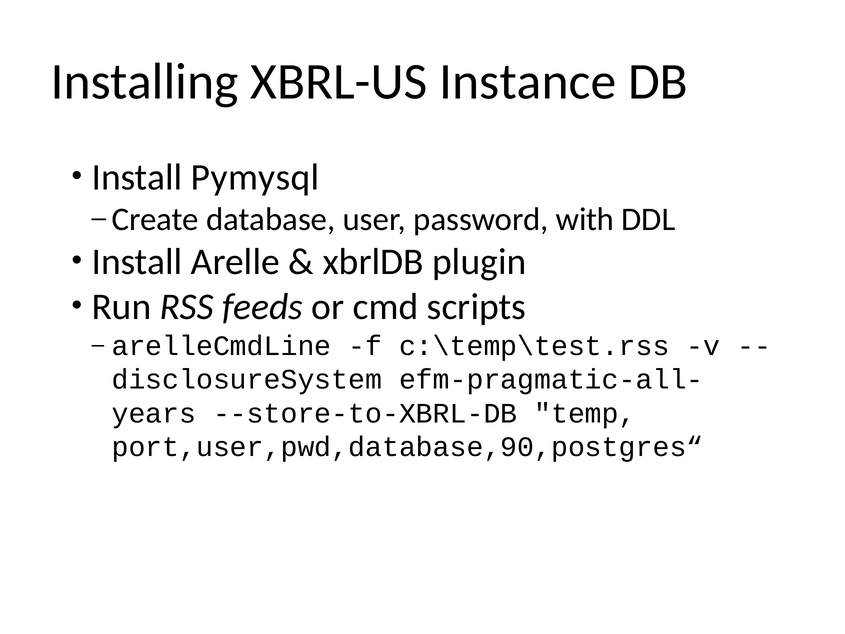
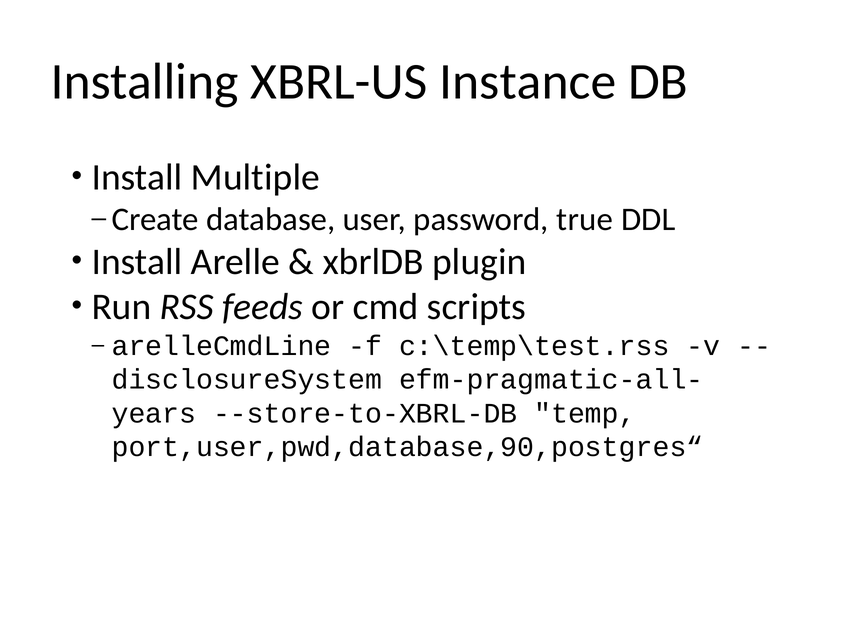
Pymysql: Pymysql -> Multiple
with: with -> true
